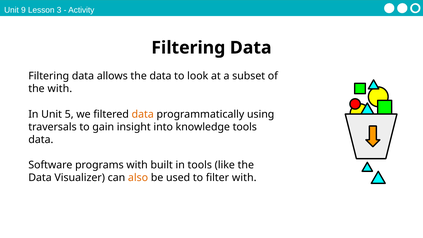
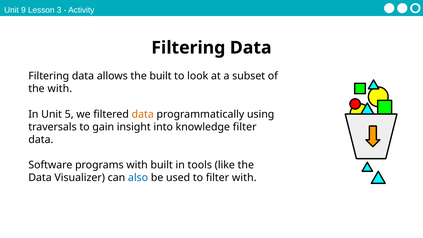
allows the data: data -> built
knowledge tools: tools -> filter
also colour: orange -> blue
